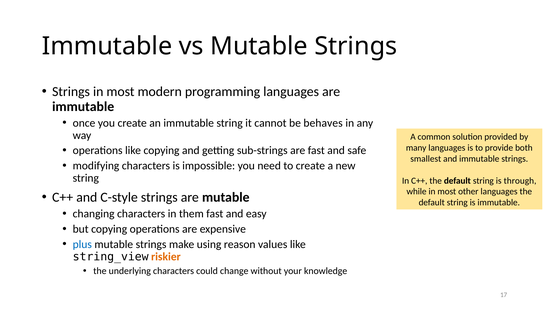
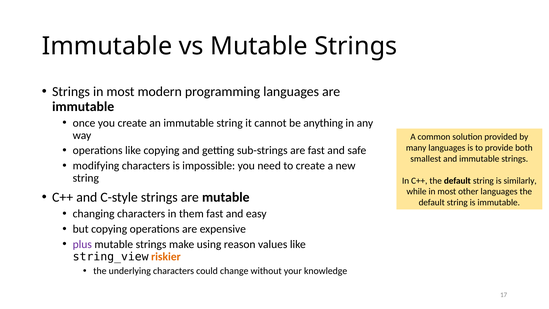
behaves: behaves -> anything
through: through -> similarly
plus colour: blue -> purple
